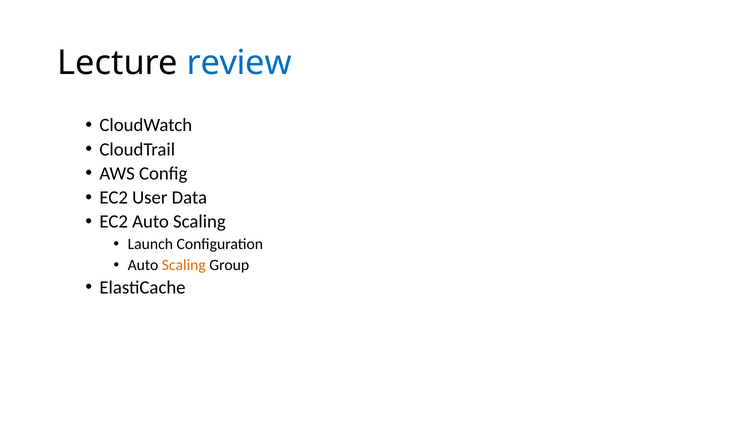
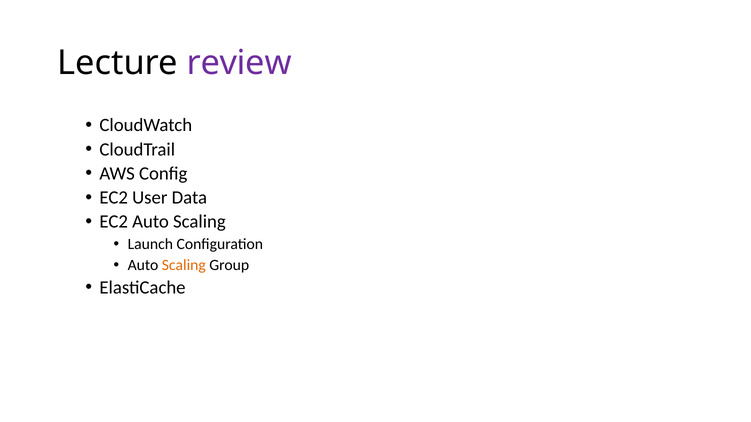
review colour: blue -> purple
